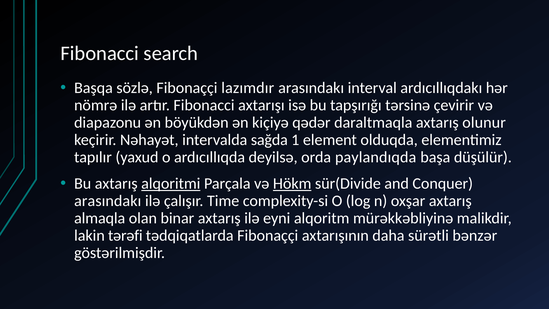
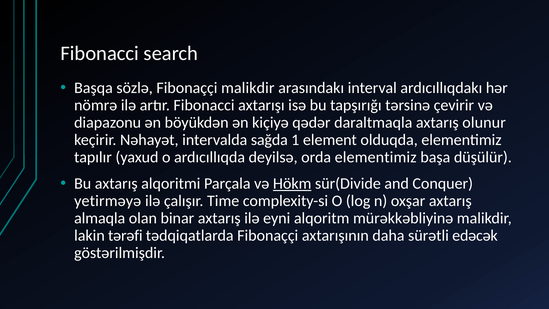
Fibonaççi lazımdır: lazımdır -> malikdir
orda paylandıqda: paylandıqda -> elementimiz
alqoritmi underline: present -> none
arasındakı at (108, 201): arasındakı -> yetirməyə
bənzər: bənzər -> edəcək
